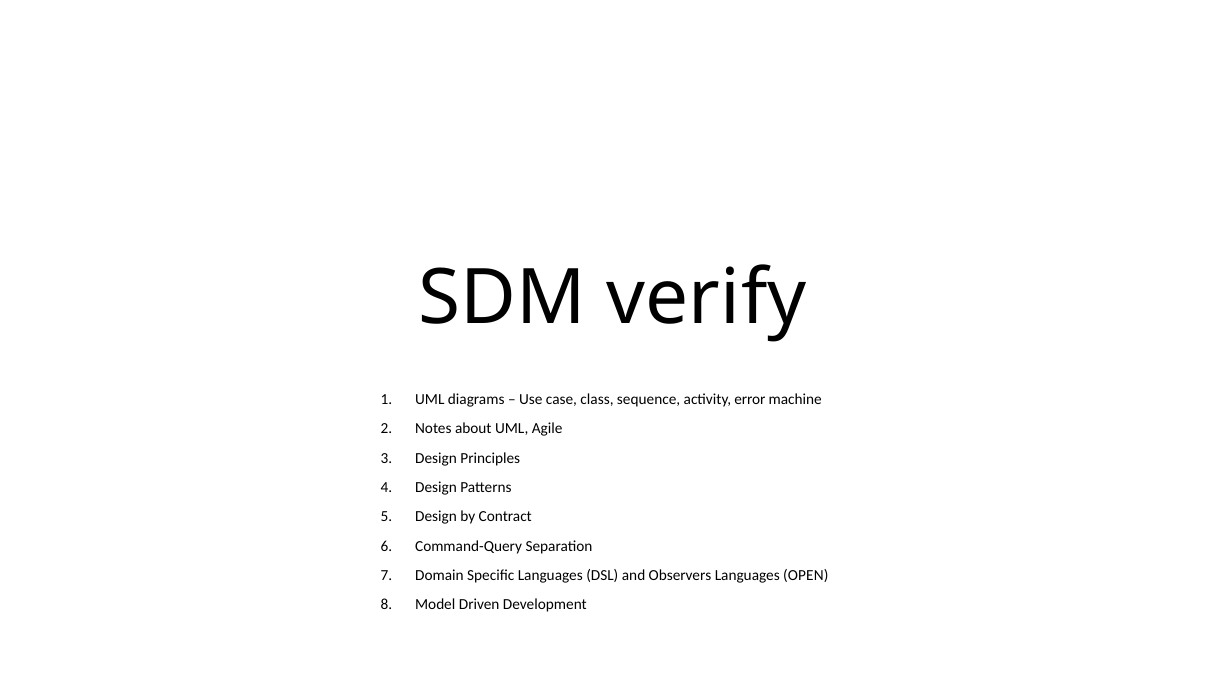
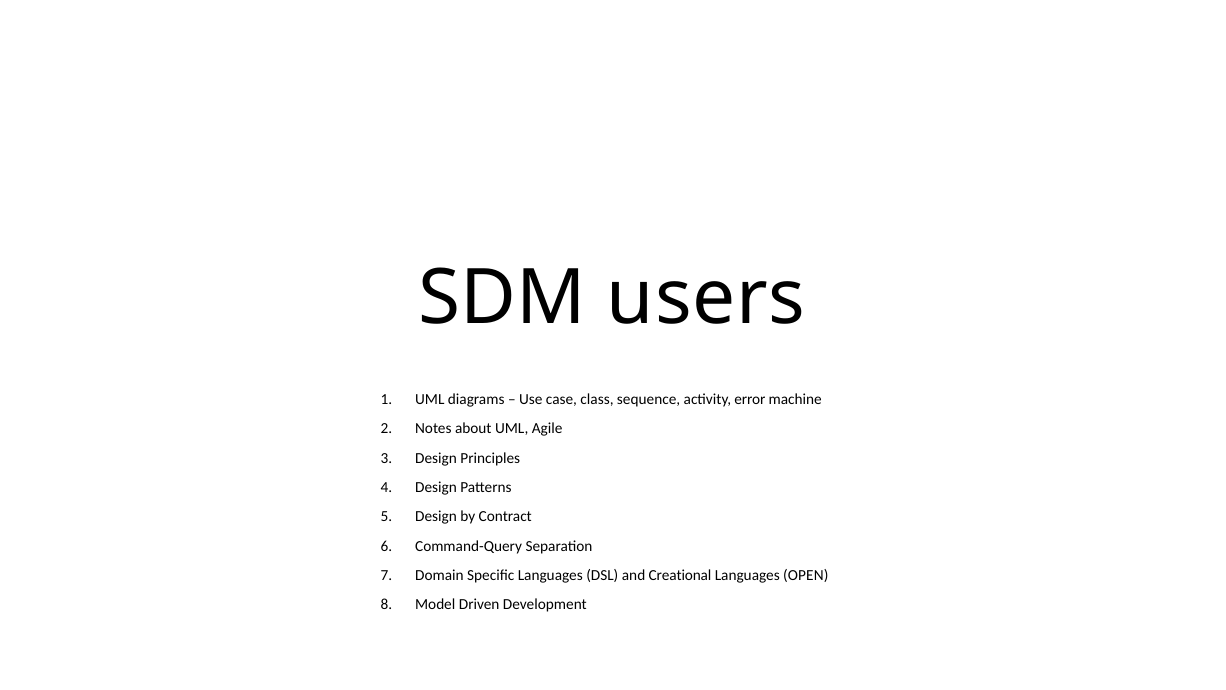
verify: verify -> users
Observers: Observers -> Creational
